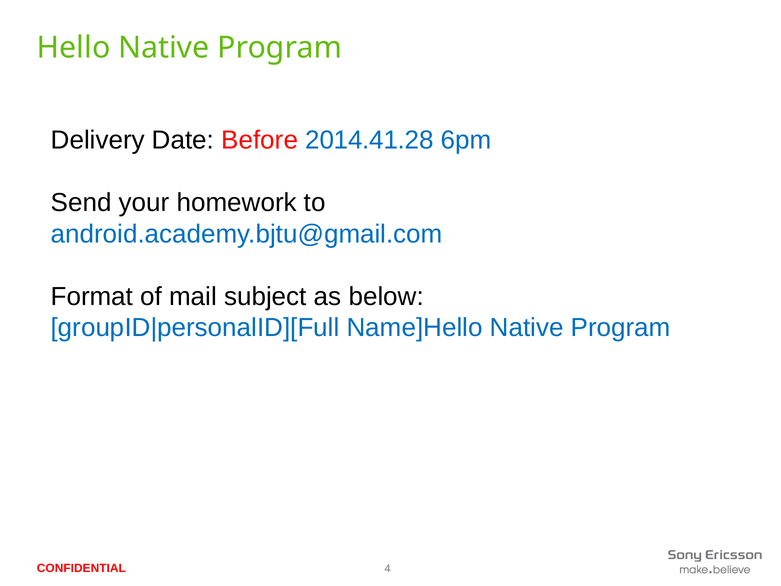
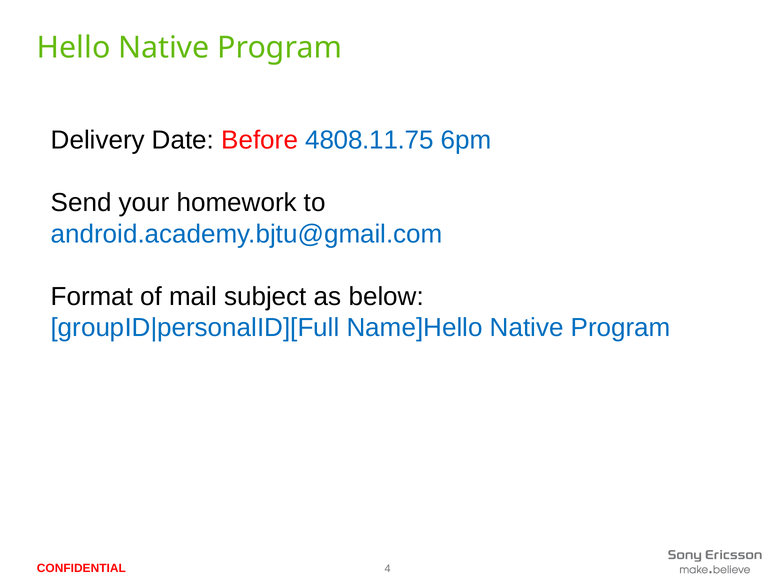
2014.41.28: 2014.41.28 -> 4808.11.75
